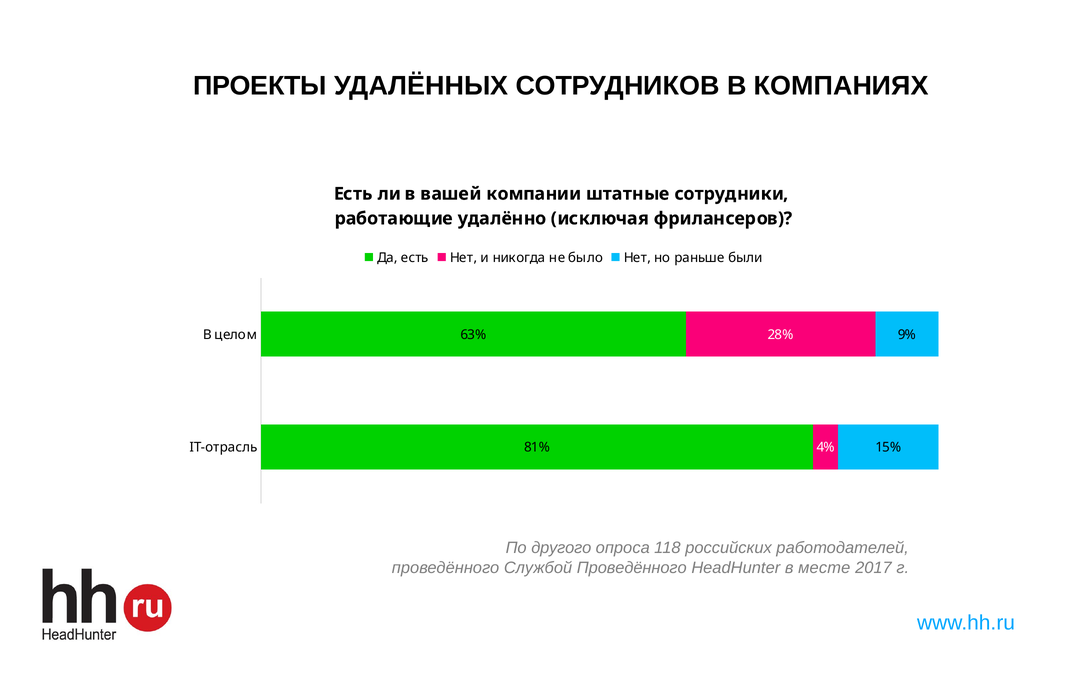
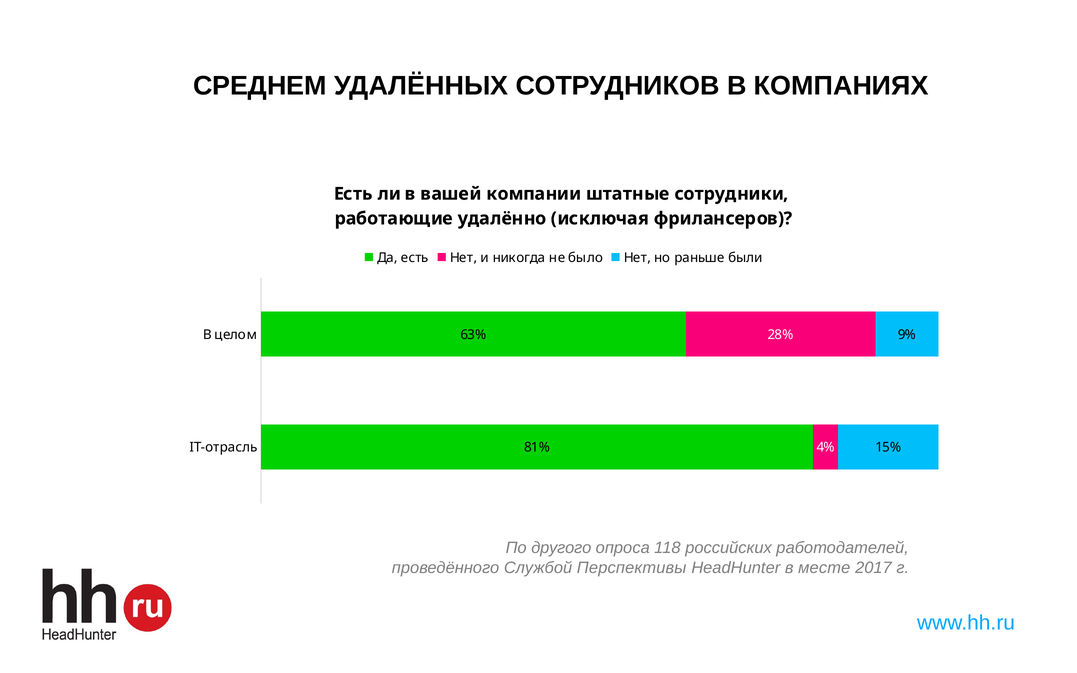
ПРОЕКТЫ: ПРОЕКТЫ -> СРЕДНЕМ
Службой Проведённого: Проведённого -> Перспективы
